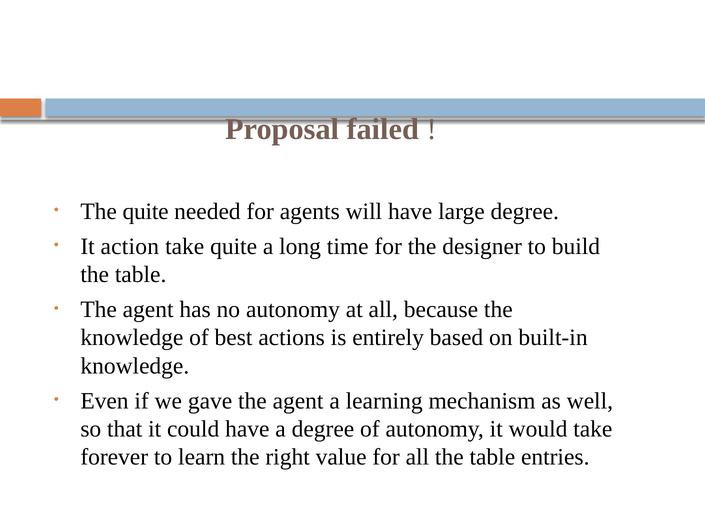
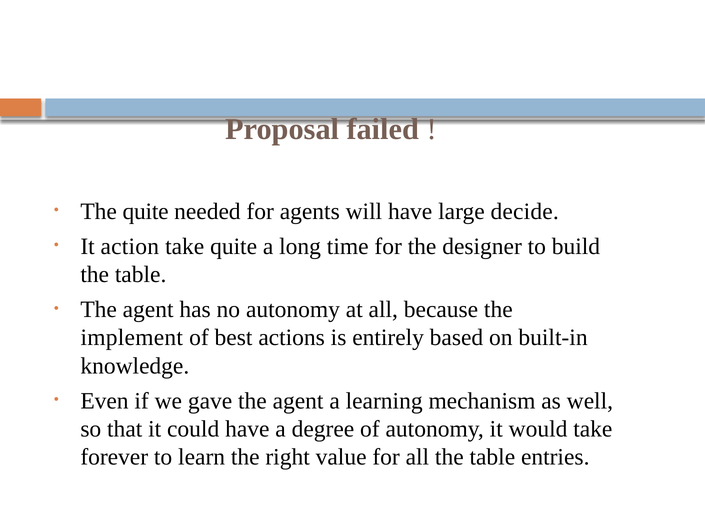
large degree: degree -> decide
knowledge at (132, 338): knowledge -> implement
